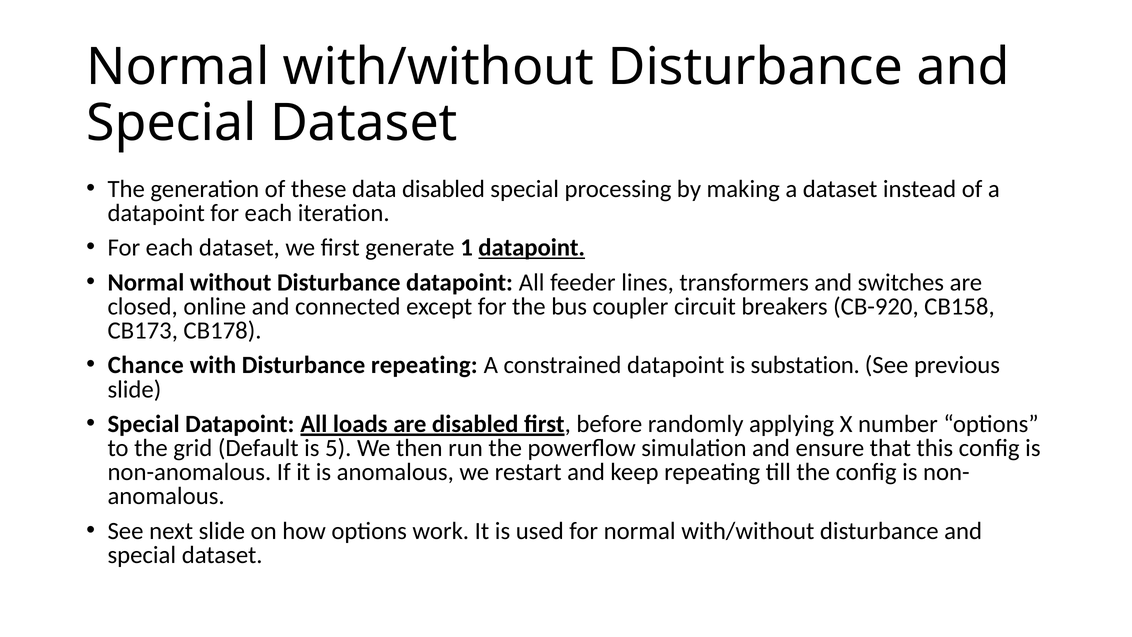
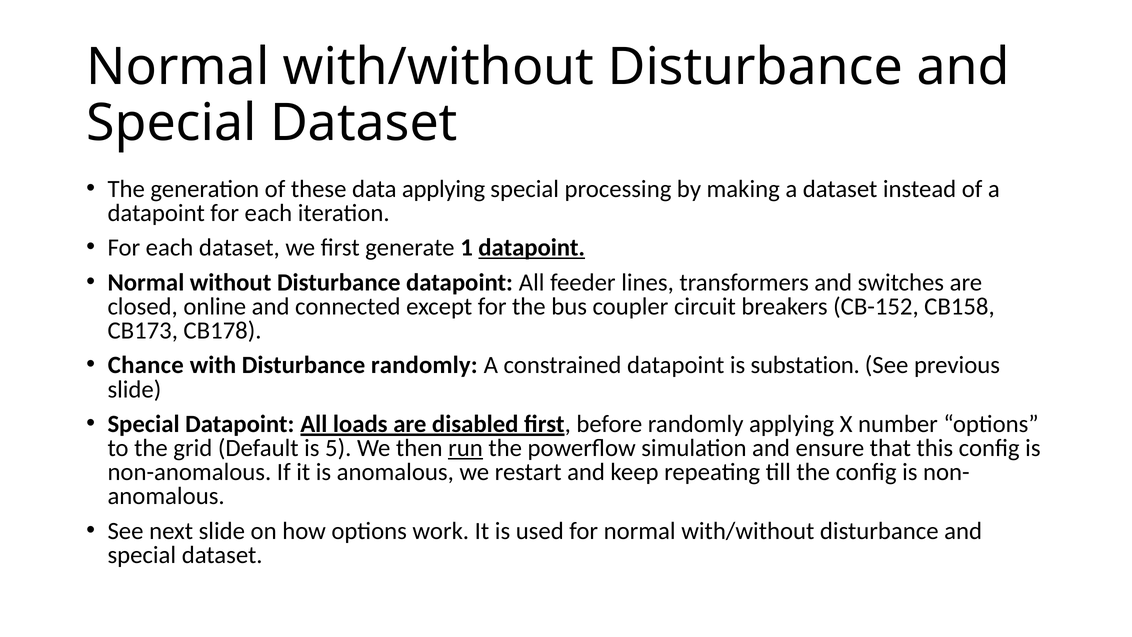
data disabled: disabled -> applying
CB-920: CB-920 -> CB-152
Disturbance repeating: repeating -> randomly
run underline: none -> present
